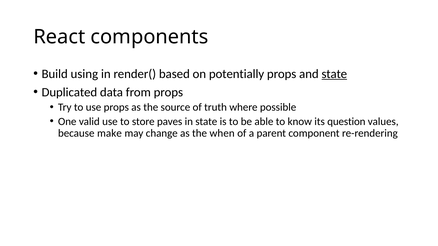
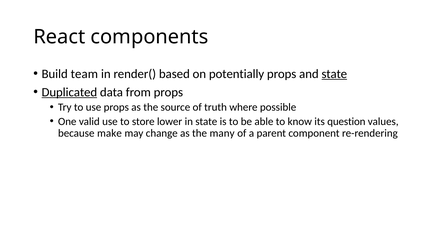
using: using -> team
Duplicated underline: none -> present
paves: paves -> lower
when: when -> many
